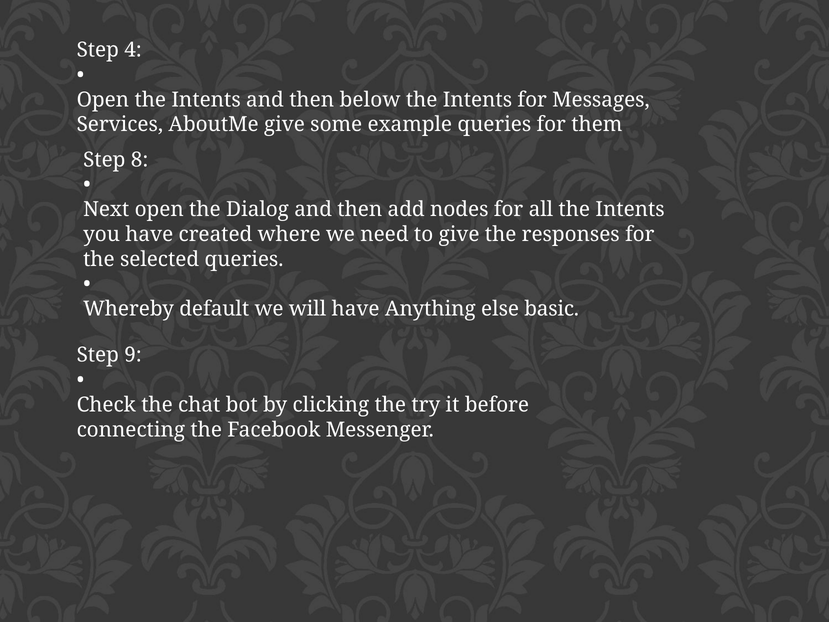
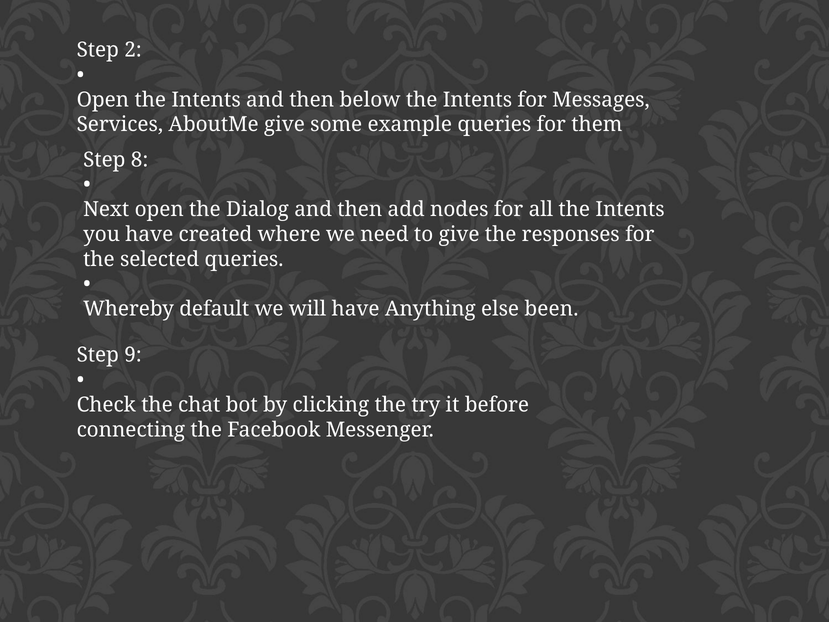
4: 4 -> 2
basic: basic -> been
